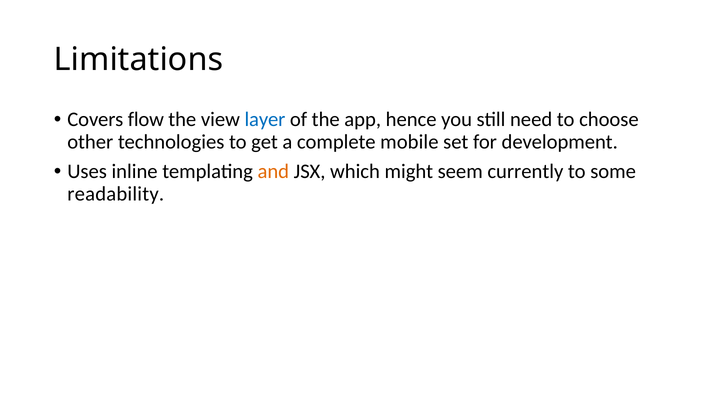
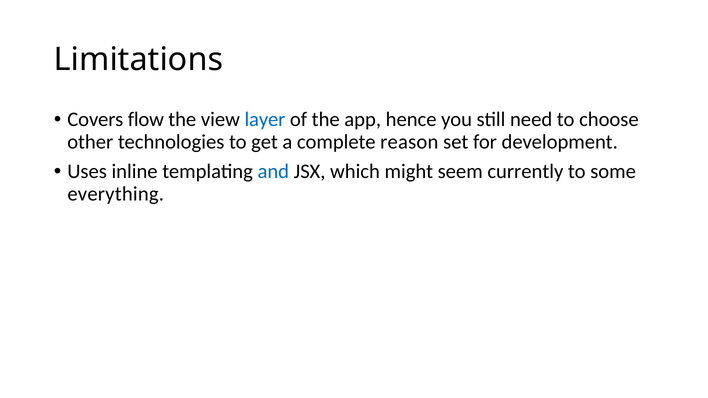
mobile: mobile -> reason
and colour: orange -> blue
readability: readability -> everything
